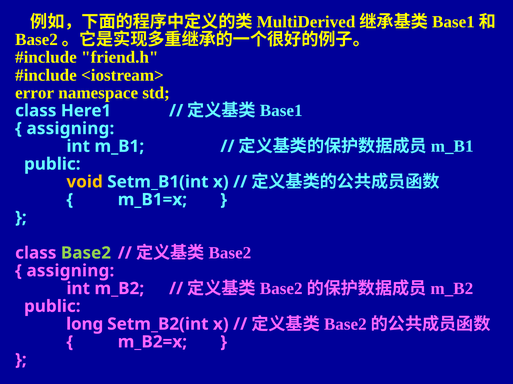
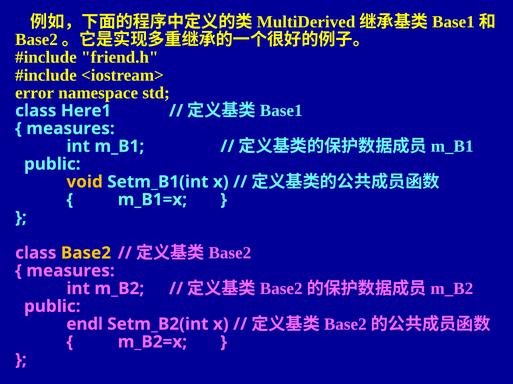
assigning at (70, 129): assigning -> measures
Base2 colour: light green -> yellow
assigning at (70, 271): assigning -> measures
long: long -> endl
